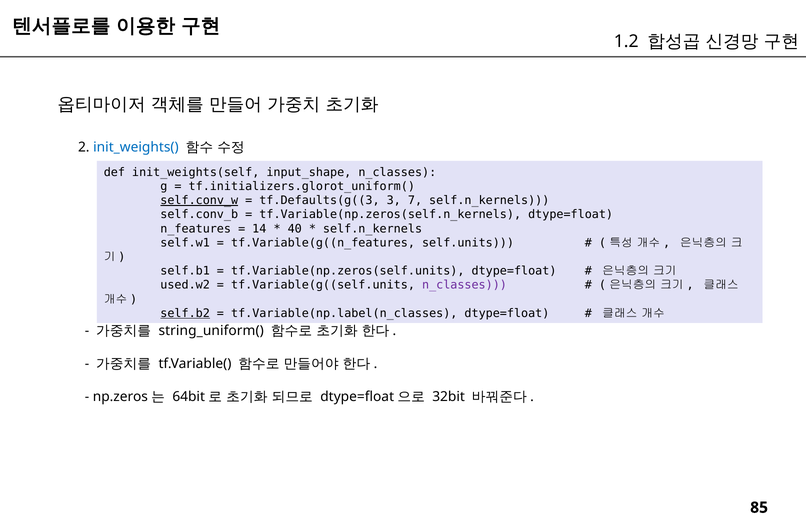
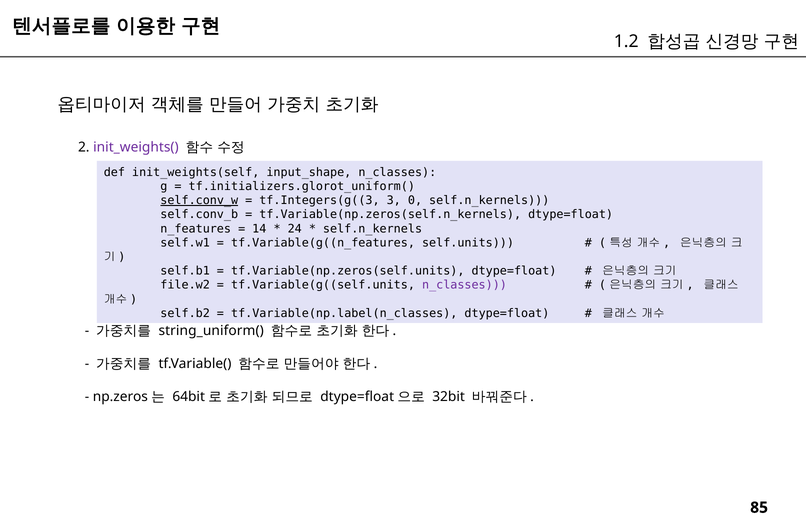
init_weights( colour: blue -> purple
tf.Defaults(g((3: tf.Defaults(g((3 -> tf.Integers(g((3
7: 7 -> 0
40: 40 -> 24
used.w2: used.w2 -> file.w2
self.b2 underline: present -> none
